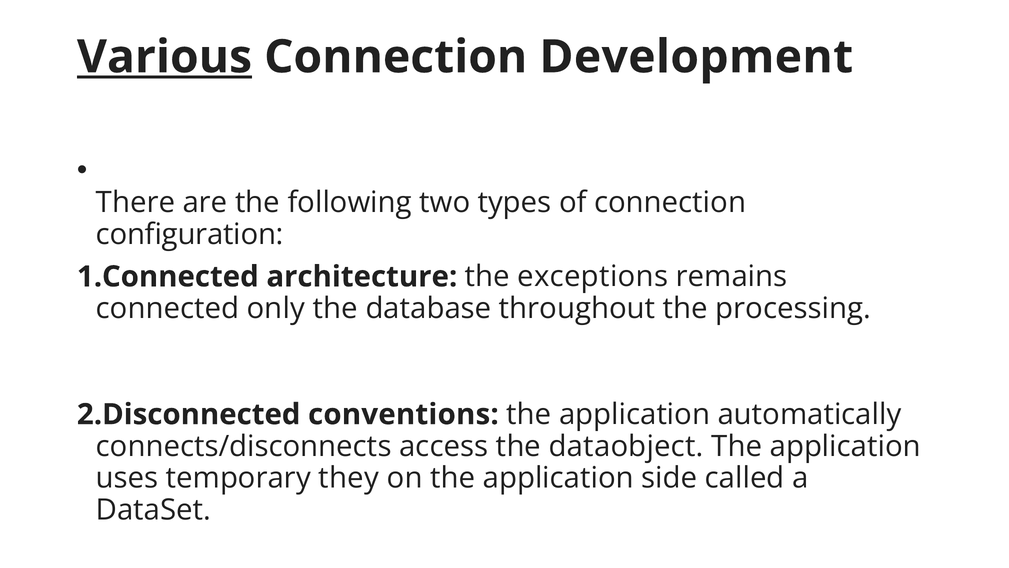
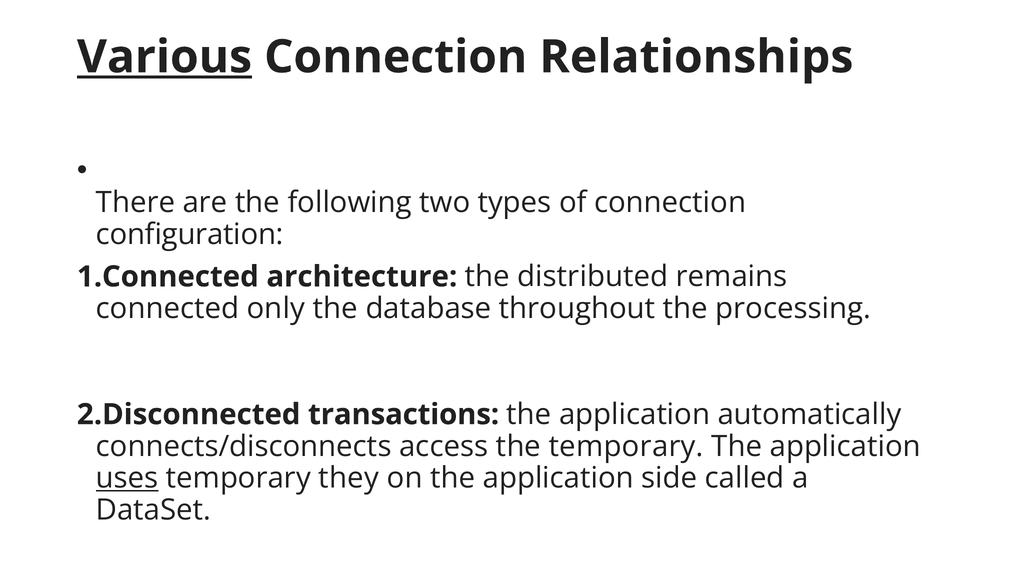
Development: Development -> Relationships
exceptions: exceptions -> distributed
conventions: conventions -> transactions
the dataobject: dataobject -> temporary
uses underline: none -> present
